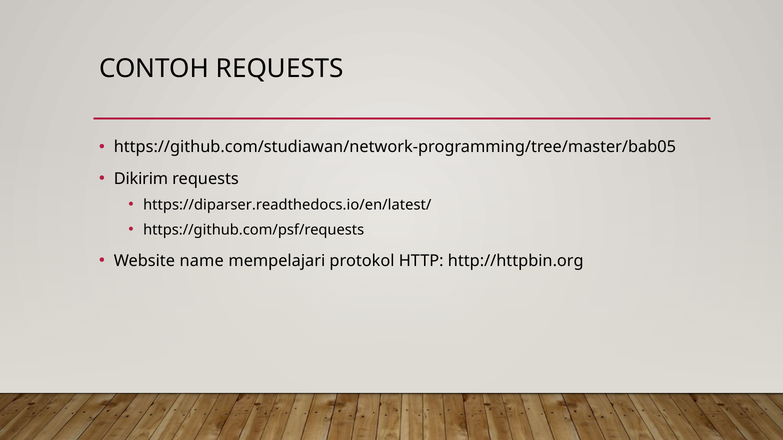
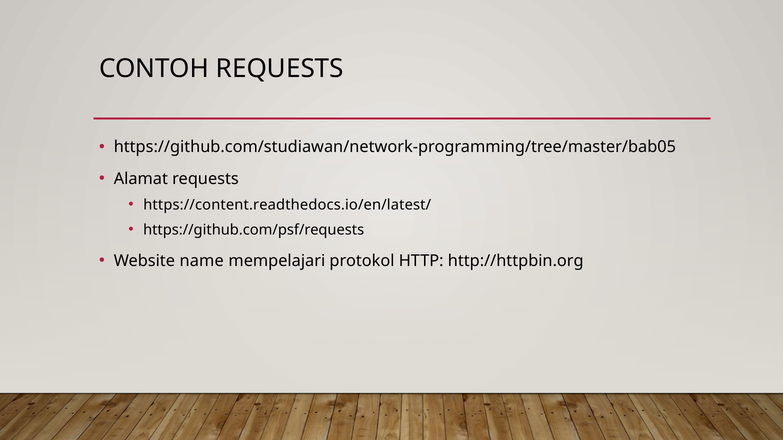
Dikirim: Dikirim -> Alamat
https://diparser.readthedocs.io/en/latest/: https://diparser.readthedocs.io/en/latest/ -> https://content.readthedocs.io/en/latest/
